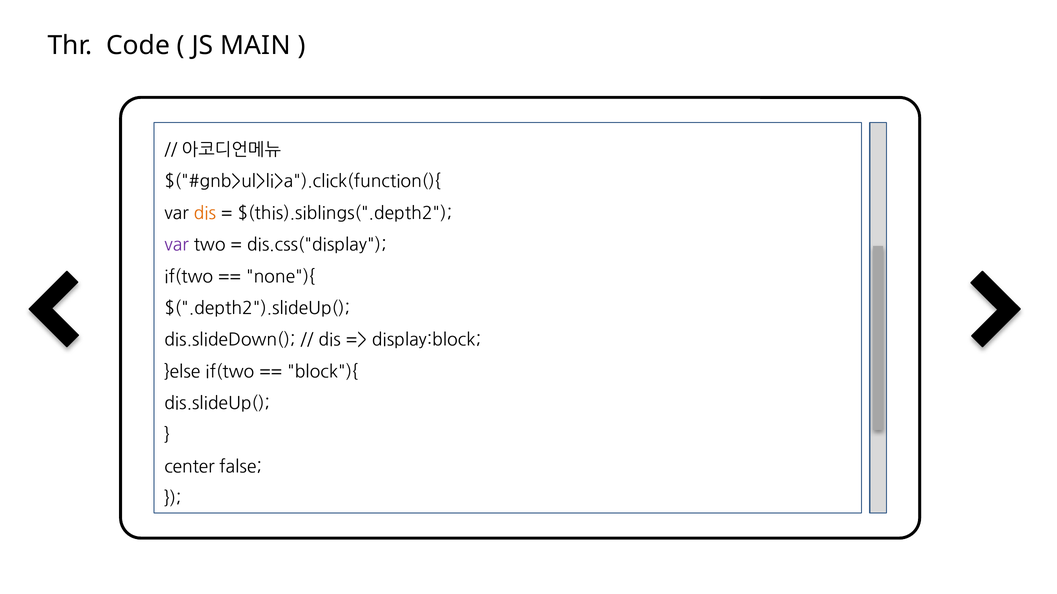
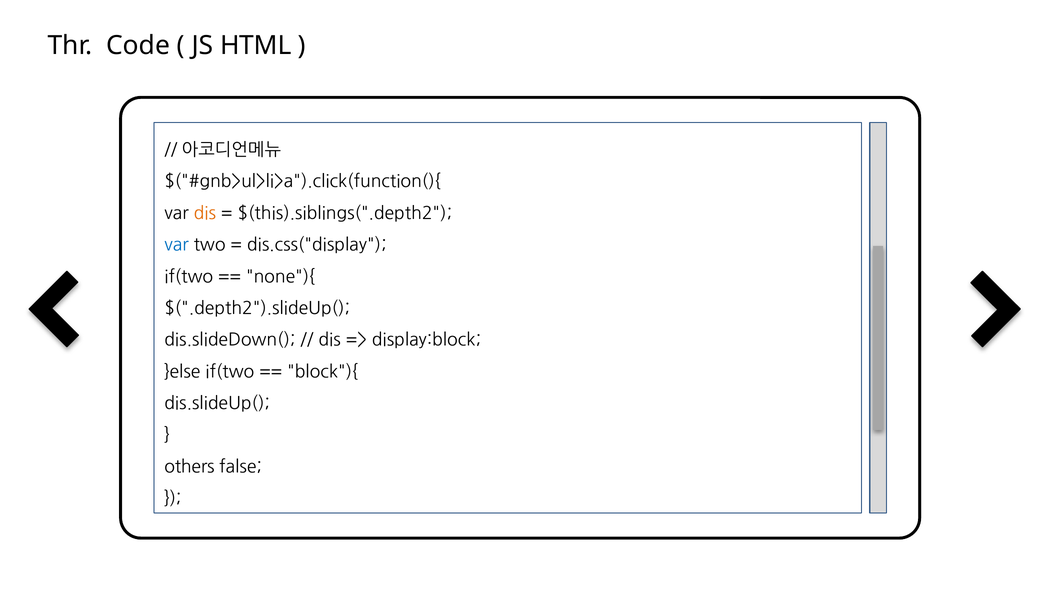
MAIN: MAIN -> HTML
var at (176, 245) colour: purple -> blue
center: center -> others
